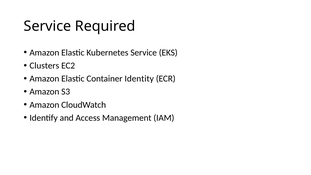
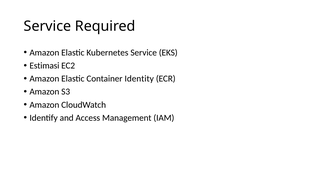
Clusters: Clusters -> Estimasi
